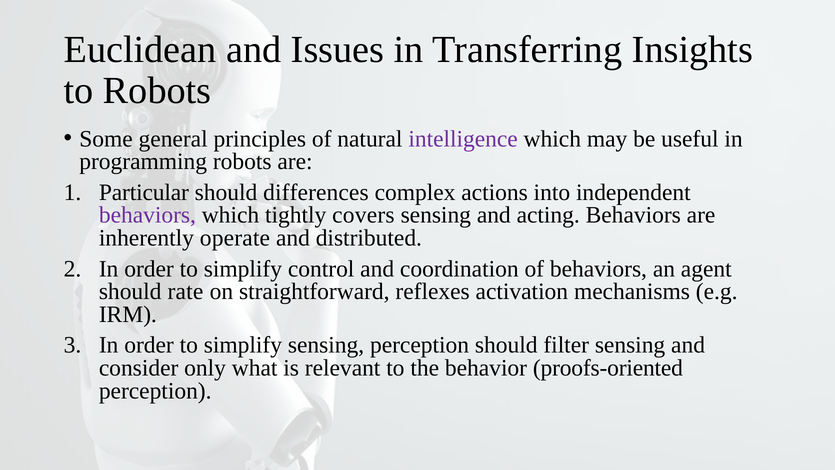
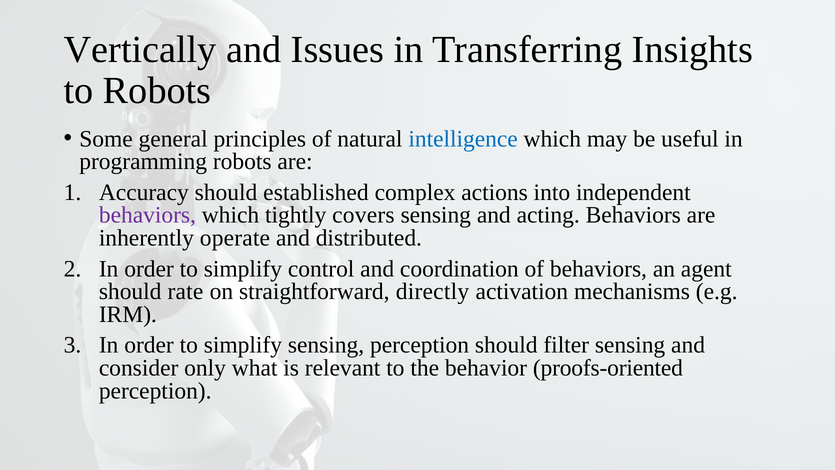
Euclidean: Euclidean -> Vertically
intelligence colour: purple -> blue
Particular: Particular -> Accuracy
differences: differences -> established
reflexes: reflexes -> directly
